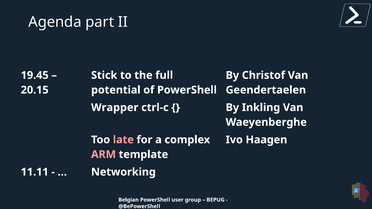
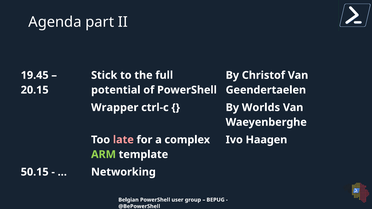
Inkling: Inkling -> Worlds
ARM colour: pink -> light green
11.11: 11.11 -> 50.15
